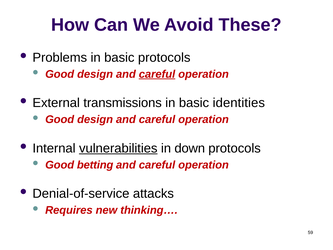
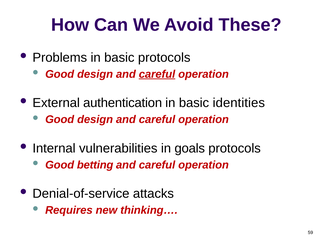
transmissions: transmissions -> authentication
vulnerabilities underline: present -> none
down: down -> goals
